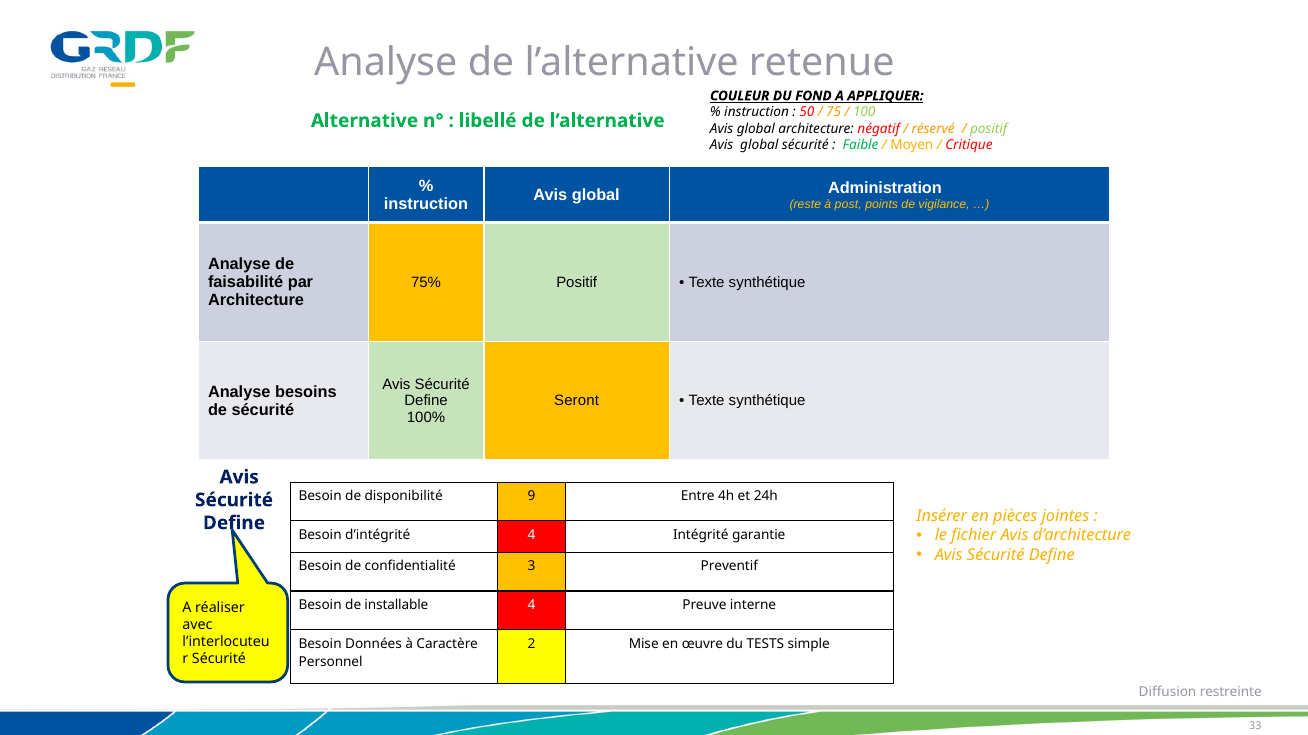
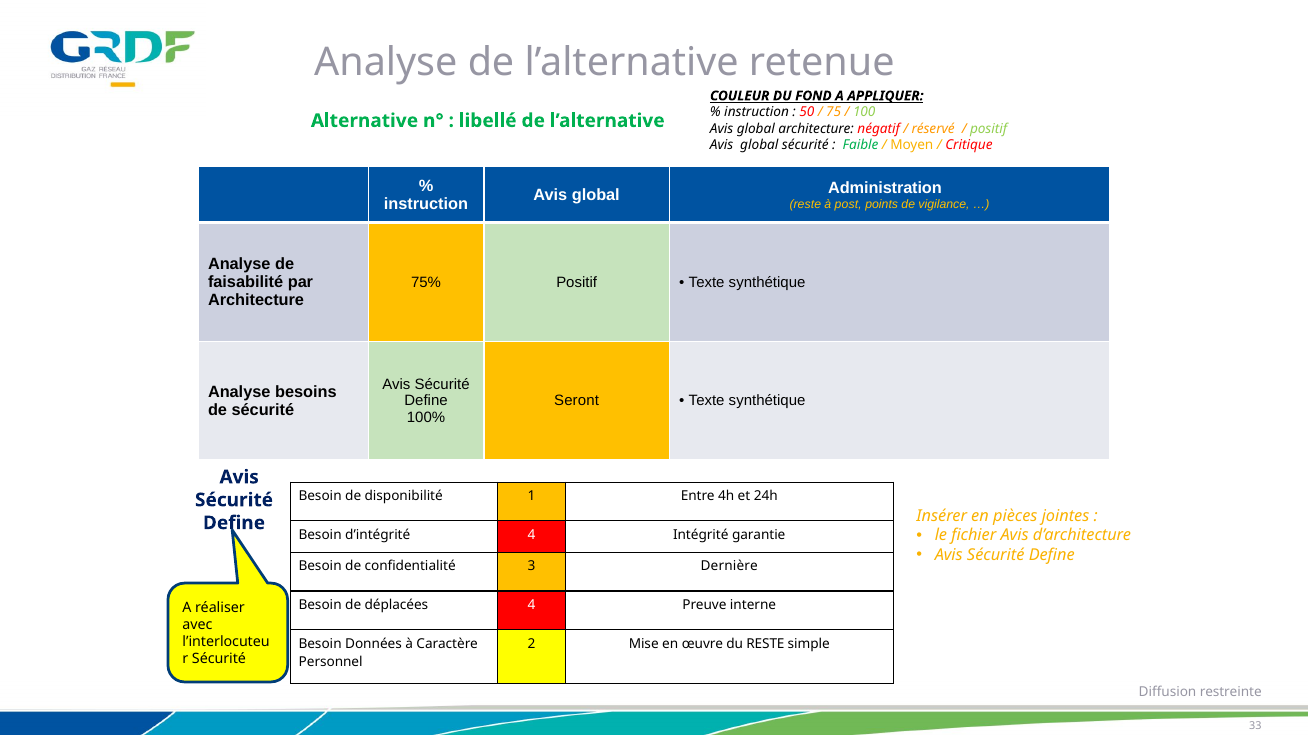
9: 9 -> 1
Preventif: Preventif -> Dernière
installable: installable -> déplacées
du TESTS: TESTS -> RESTE
